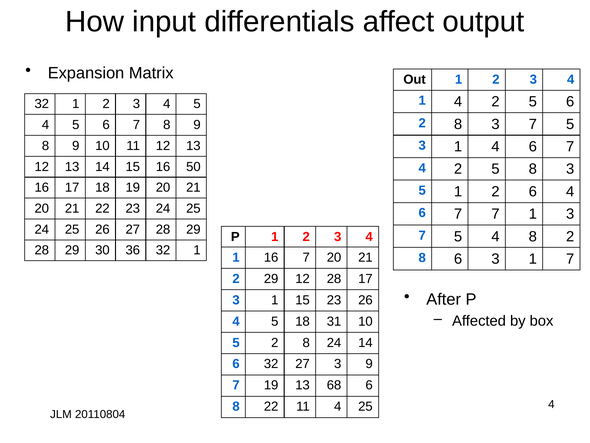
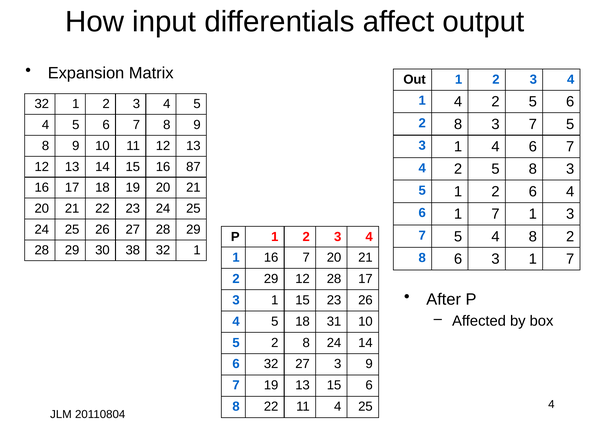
50: 50 -> 87
7 at (458, 214): 7 -> 1
36: 36 -> 38
13 68: 68 -> 15
